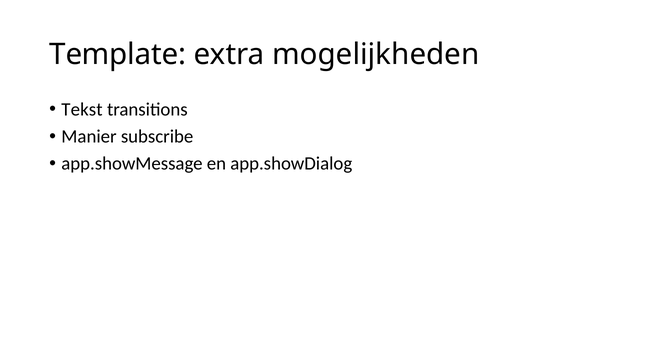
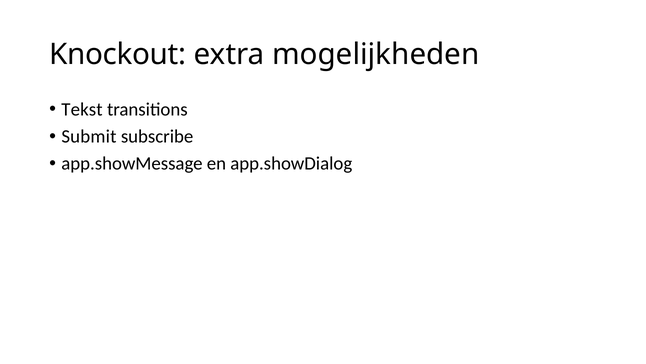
Template: Template -> Knockout
Manier: Manier -> Submit
